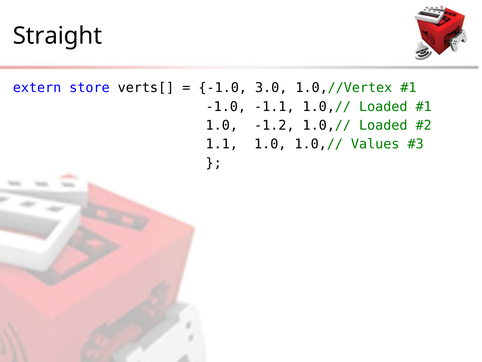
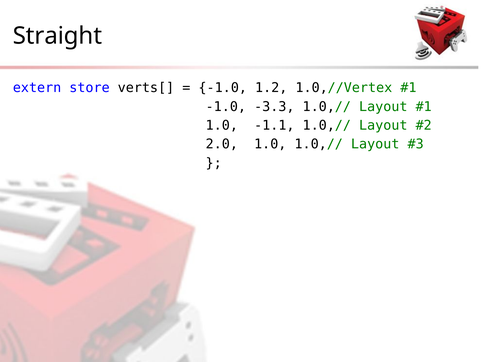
3.0: 3.0 -> 1.2
-1.1: -1.1 -> -3.3
Loaded at (383, 106): Loaded -> Layout
-1.2: -1.2 -> -1.1
Loaded at (383, 125): Loaded -> Layout
1.1: 1.1 -> 2.0
1.0 1.0,// Values: Values -> Layout
